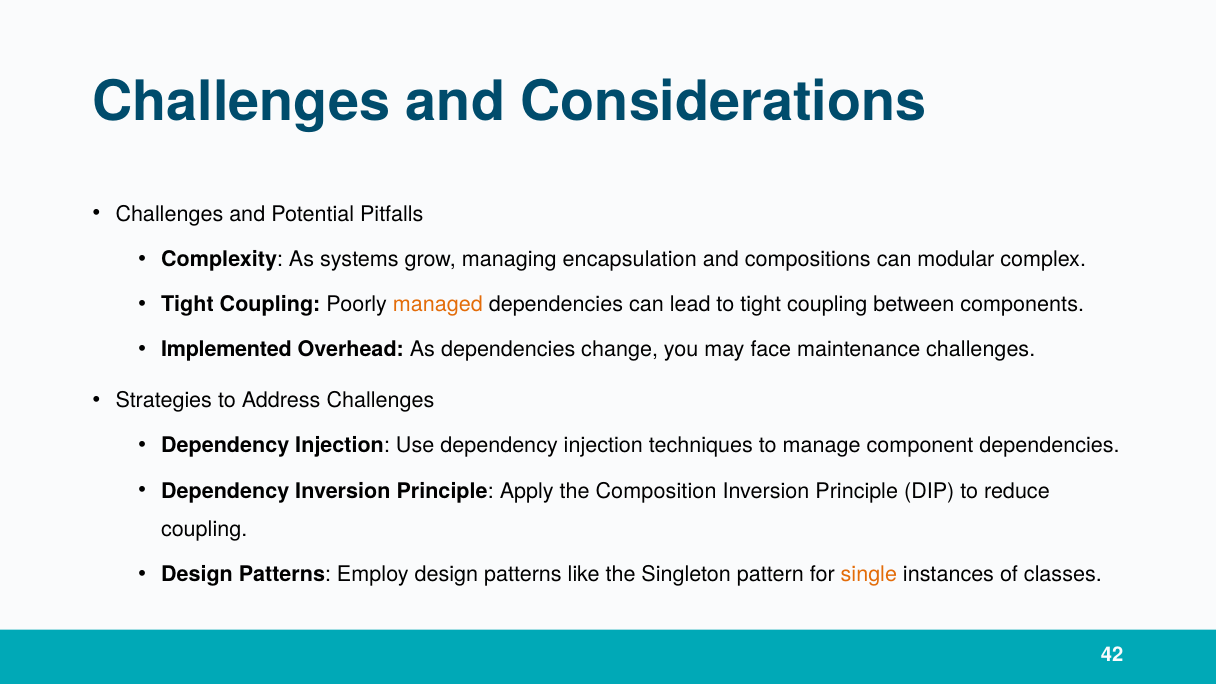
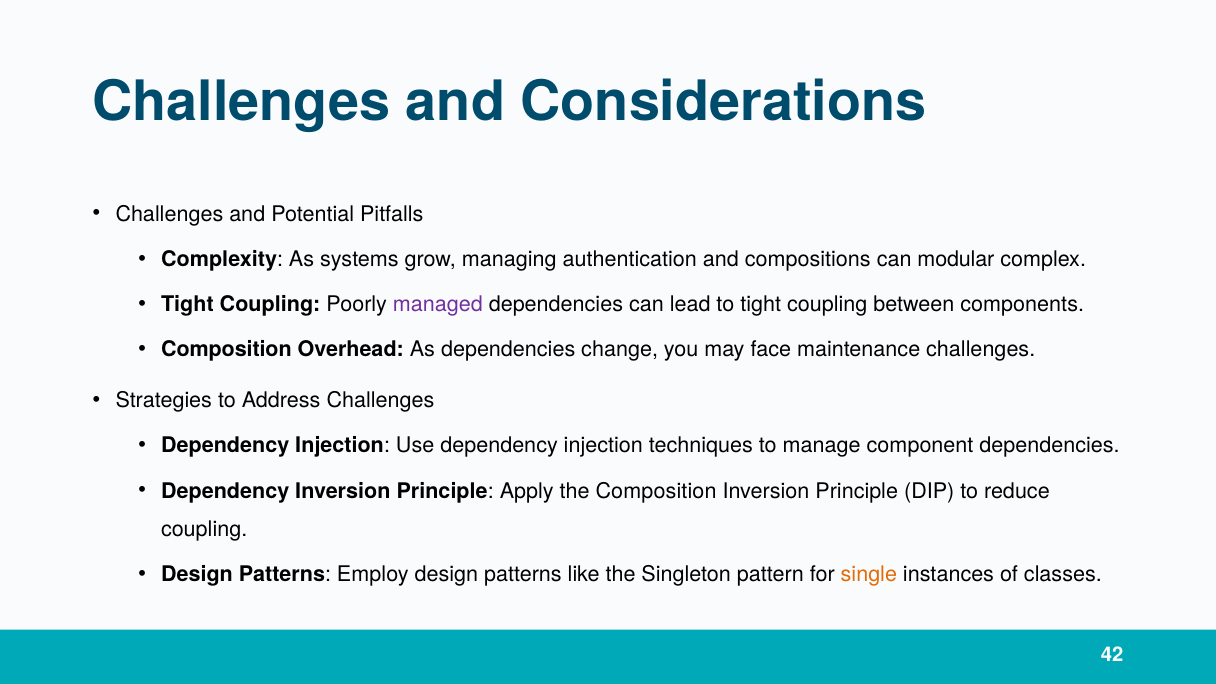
encapsulation: encapsulation -> authentication
managed colour: orange -> purple
Implemented at (226, 349): Implemented -> Composition
